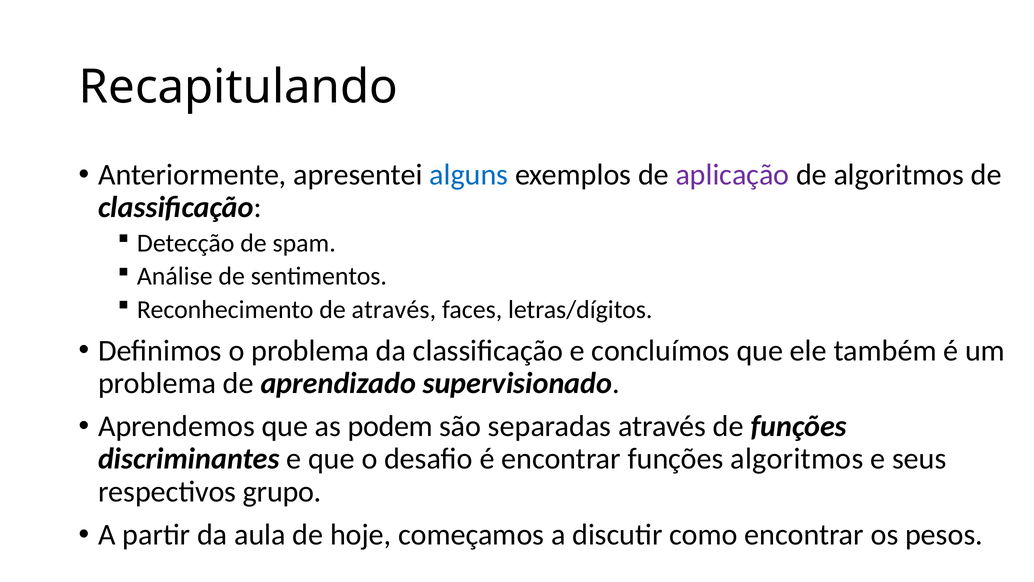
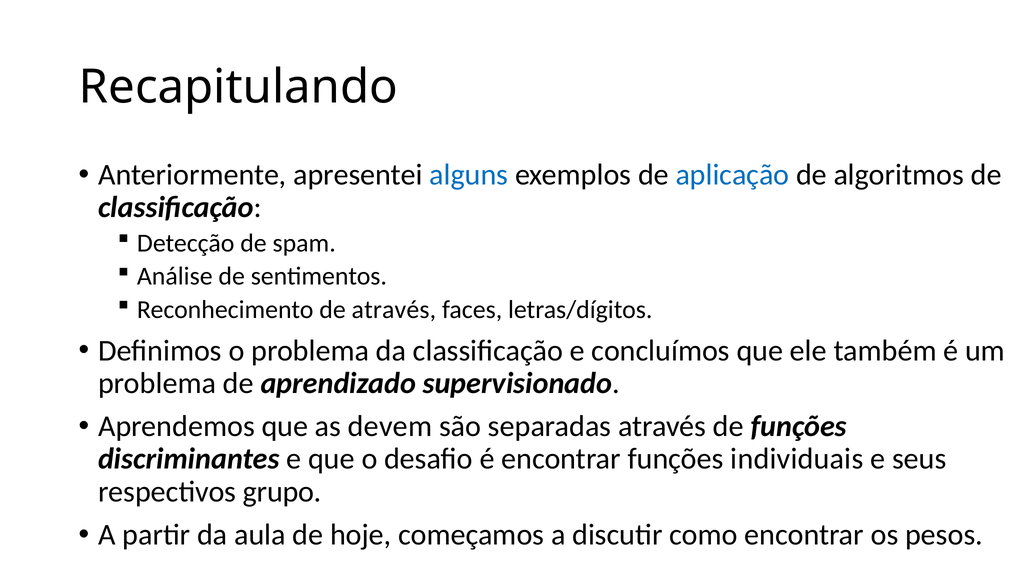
aplicação colour: purple -> blue
podem: podem -> devem
funções algoritmos: algoritmos -> individuais
